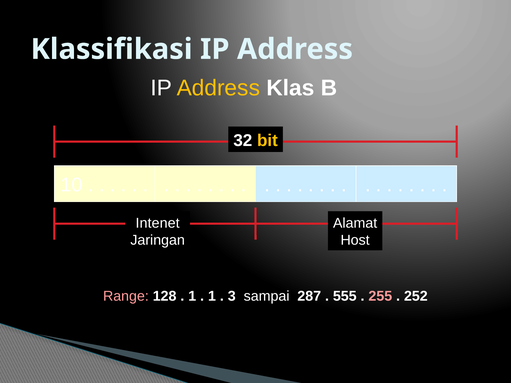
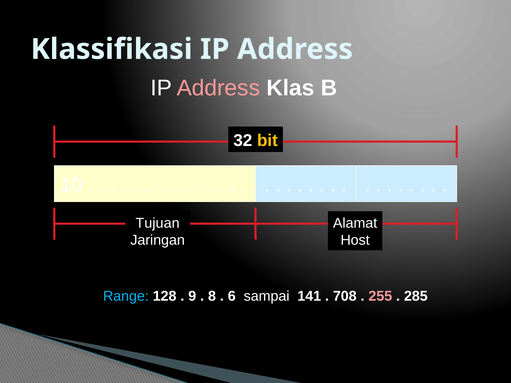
Address at (218, 88) colour: yellow -> pink
Intenet: Intenet -> Tujuan
Range colour: pink -> light blue
1 at (192, 296): 1 -> 9
1 at (212, 296): 1 -> 8
3: 3 -> 6
287: 287 -> 141
555: 555 -> 708
252: 252 -> 285
